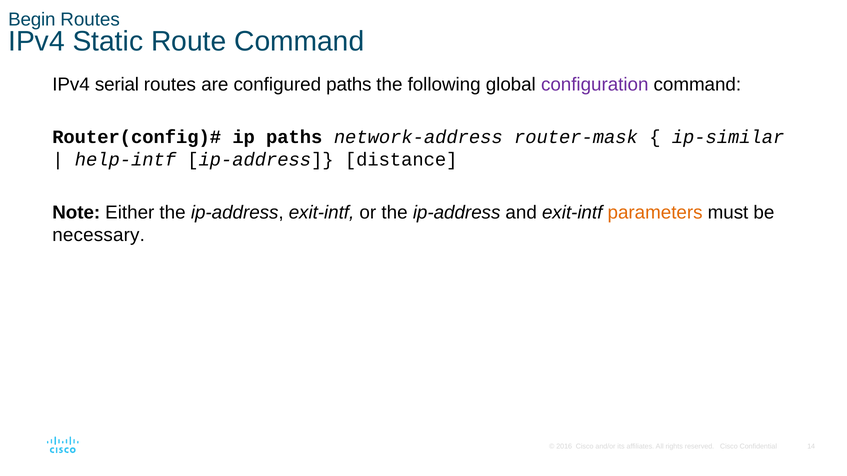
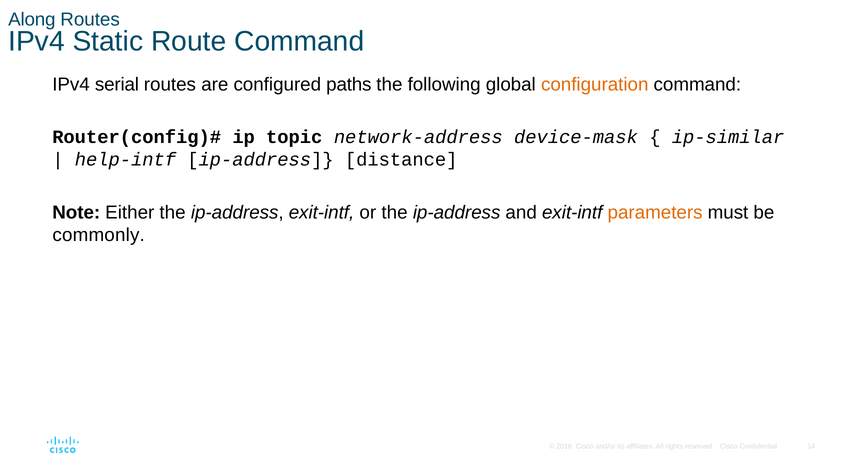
Begin: Begin -> Along
configuration colour: purple -> orange
ip paths: paths -> topic
router-mask: router-mask -> device-mask
necessary: necessary -> commonly
